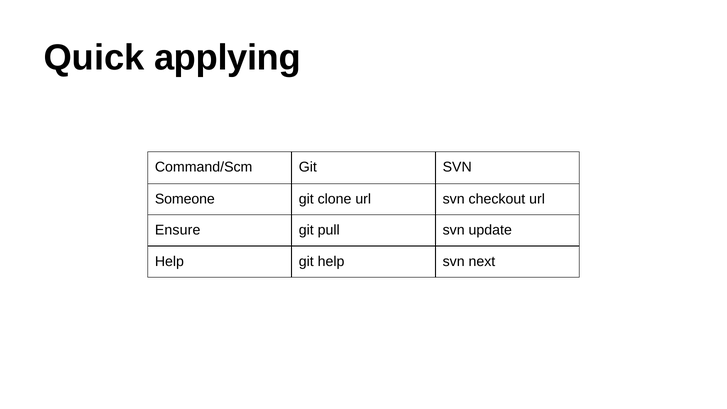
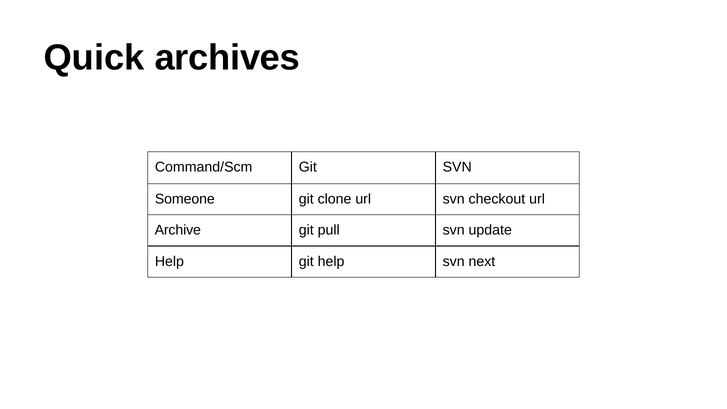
applying: applying -> archives
Ensure: Ensure -> Archive
